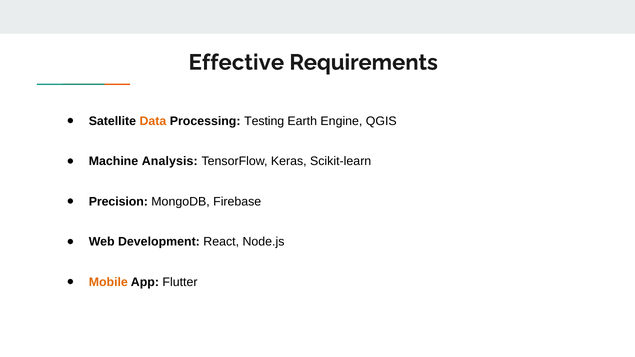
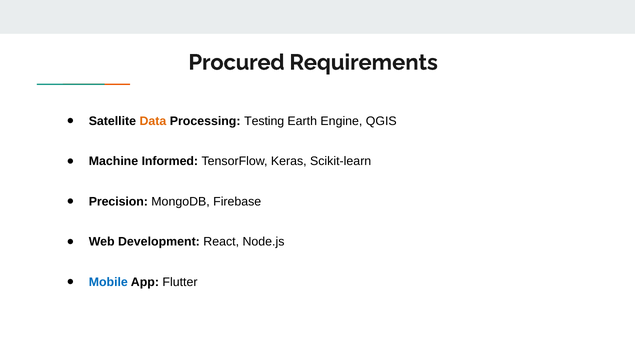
Effective: Effective -> Procured
Analysis: Analysis -> Informed
Mobile colour: orange -> blue
